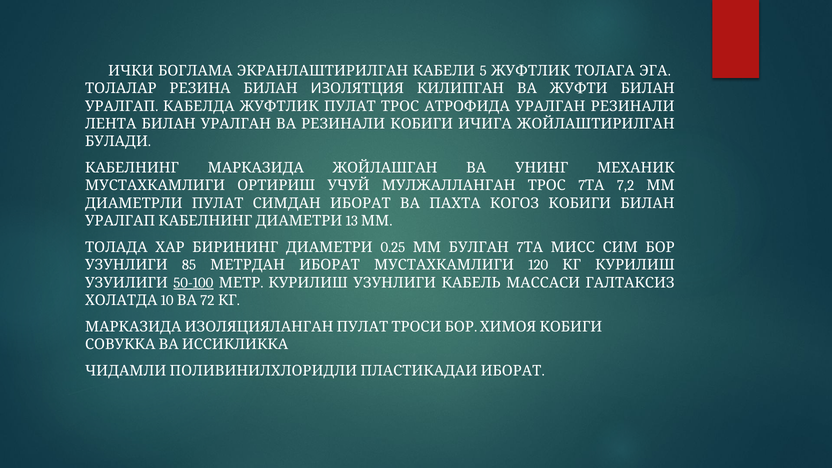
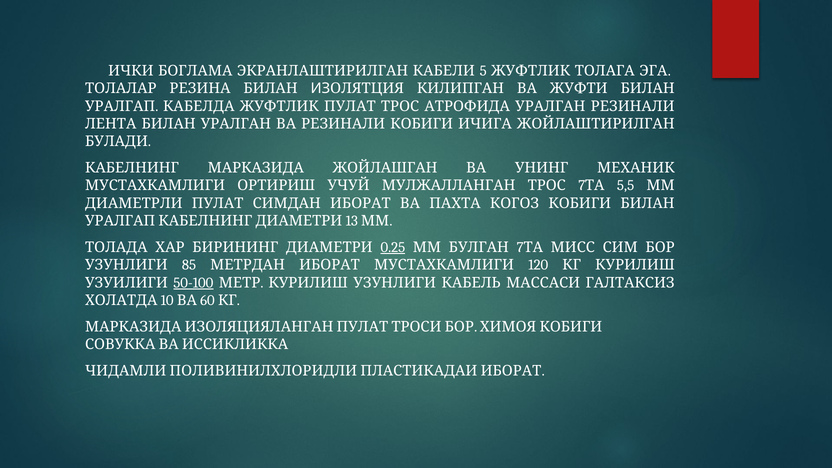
7,2: 7,2 -> 5,5
0.25 underline: none -> present
72: 72 -> 60
